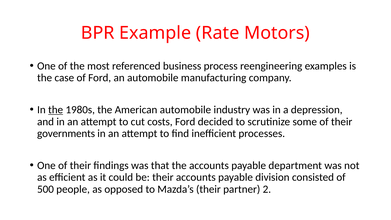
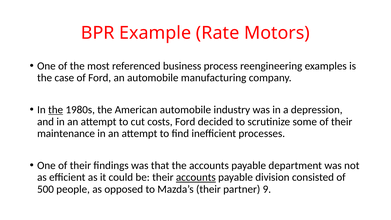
governments: governments -> maintenance
accounts at (196, 177) underline: none -> present
2: 2 -> 9
